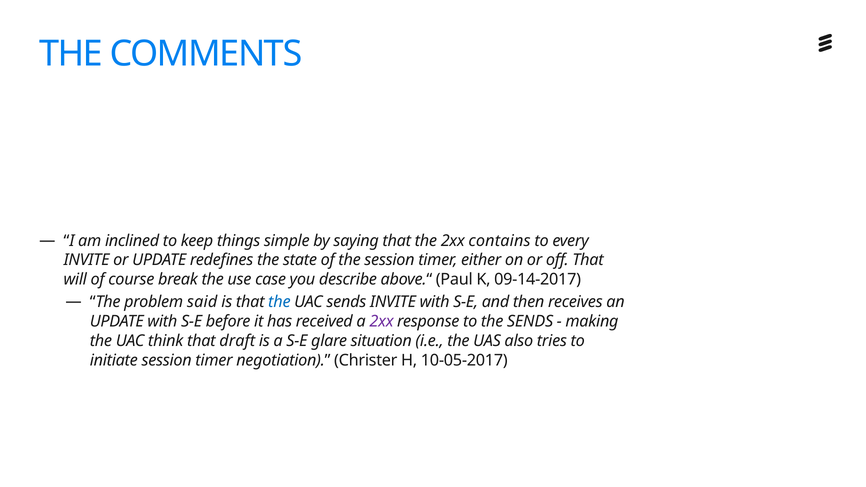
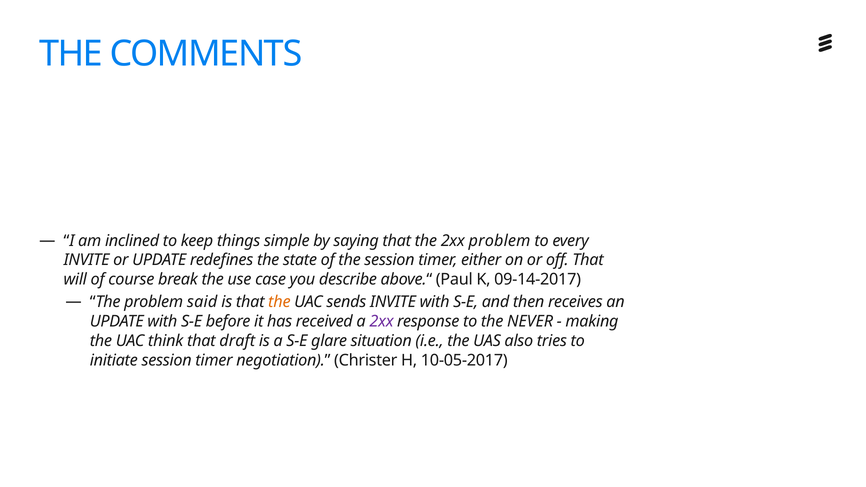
2xx contains: contains -> problem
the at (279, 302) colour: blue -> orange
the SENDS: SENDS -> NEVER
